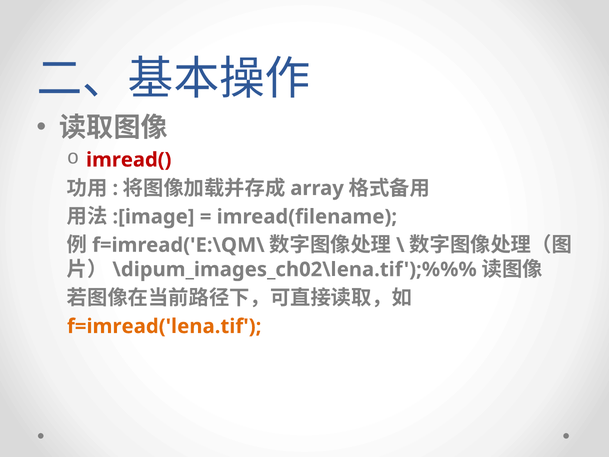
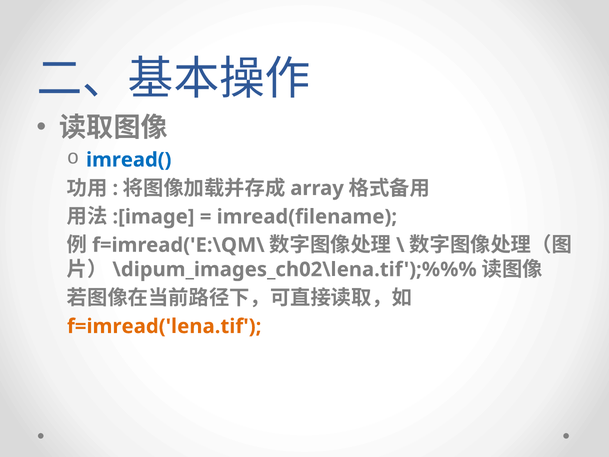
imread( colour: red -> blue
